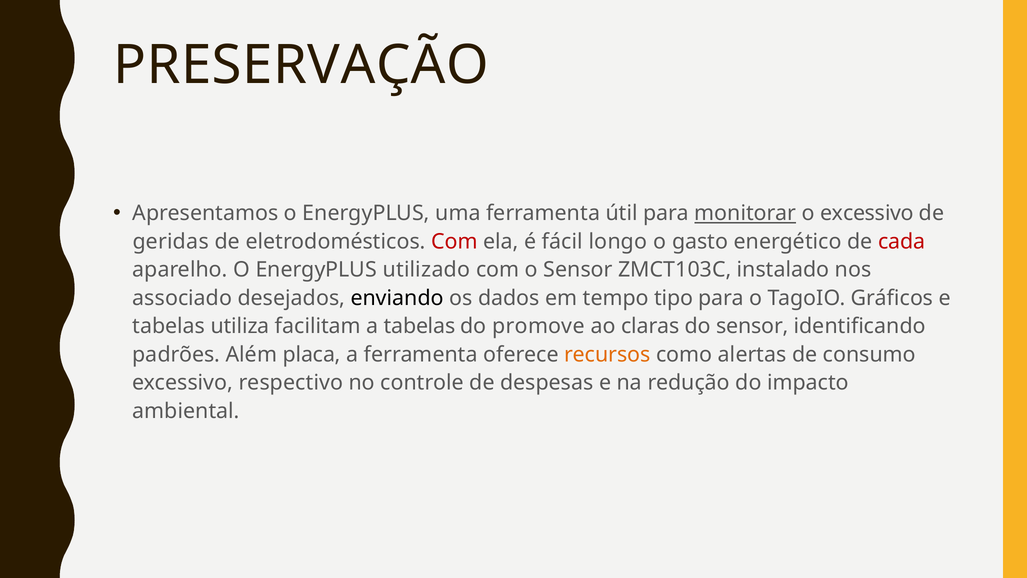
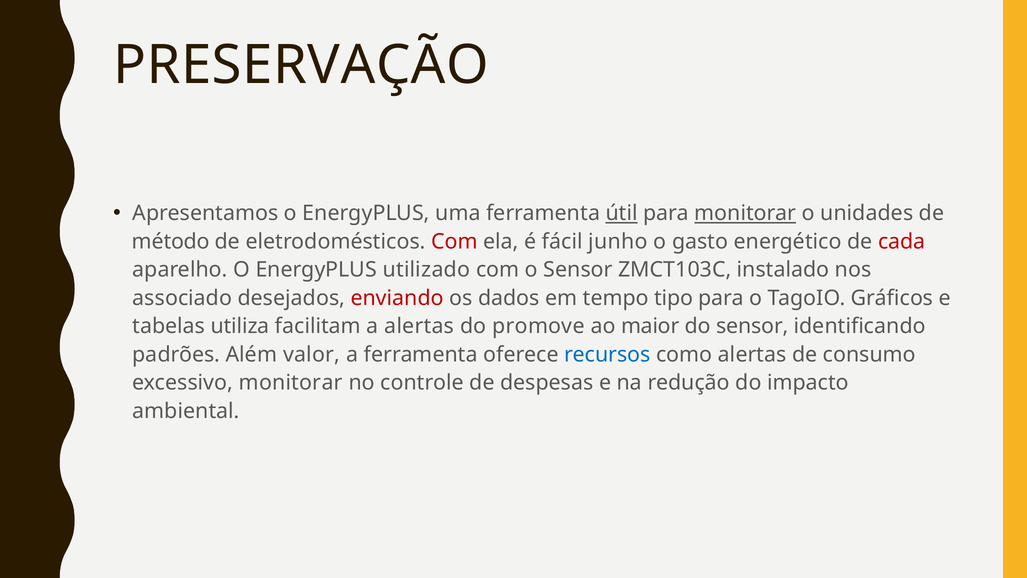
útil underline: none -> present
o excessivo: excessivo -> unidades
geridas: geridas -> método
longo: longo -> junho
enviando colour: black -> red
a tabelas: tabelas -> alertas
claras: claras -> maior
placa: placa -> valor
recursos colour: orange -> blue
excessivo respectivo: respectivo -> monitorar
